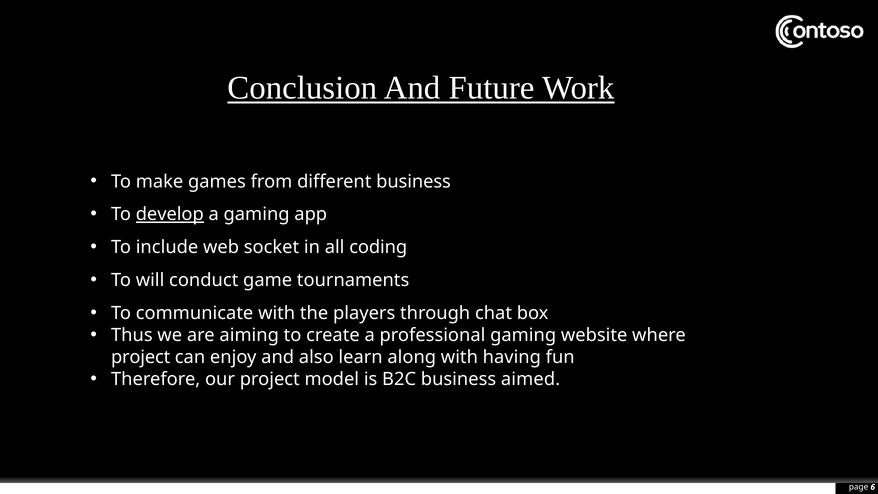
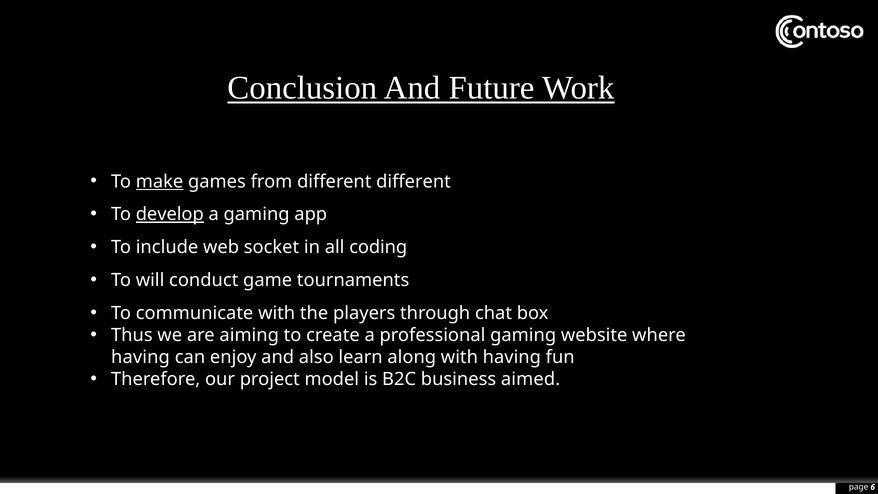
make underline: none -> present
different business: business -> different
project at (141, 357): project -> having
